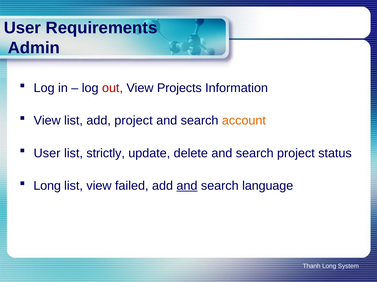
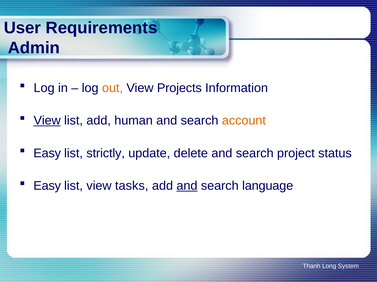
out colour: red -> orange
View at (47, 121) underline: none -> present
add project: project -> human
User at (47, 154): User -> Easy
Long at (47, 186): Long -> Easy
failed: failed -> tasks
